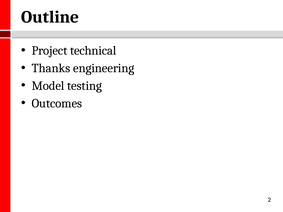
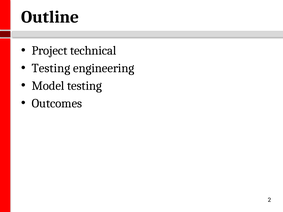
Thanks at (51, 68): Thanks -> Testing
